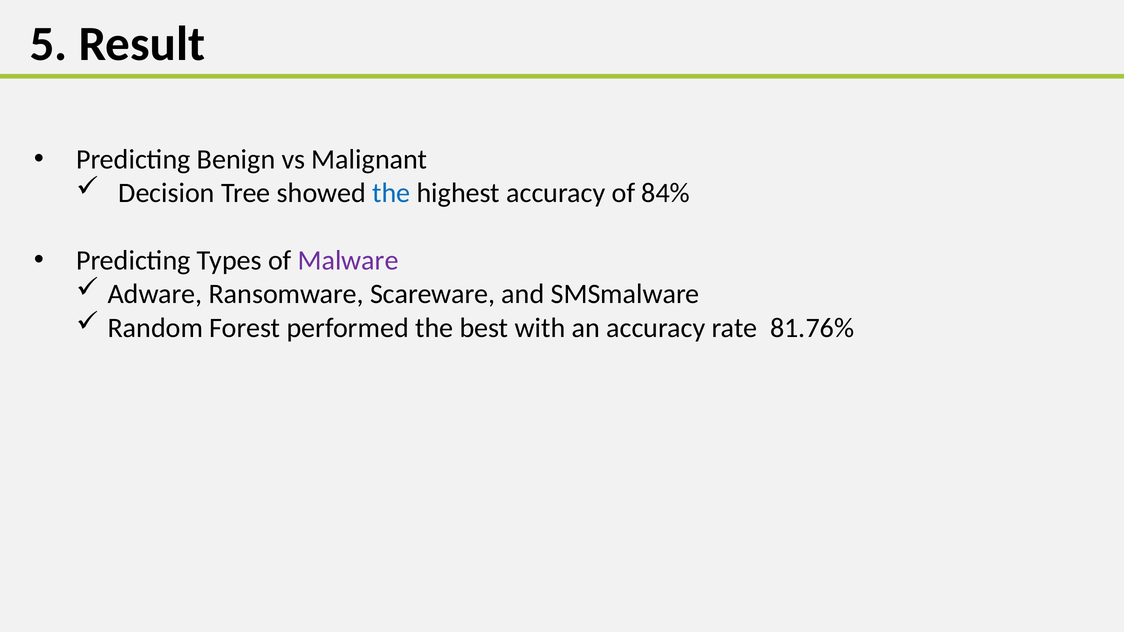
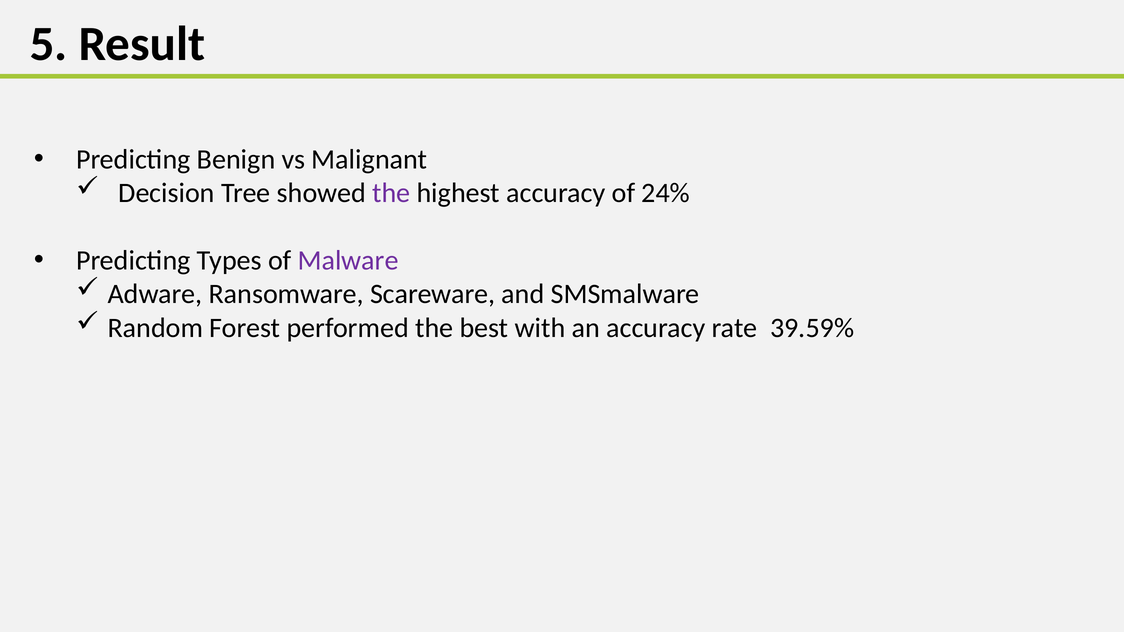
the at (391, 193) colour: blue -> purple
84%: 84% -> 24%
81.76%: 81.76% -> 39.59%
